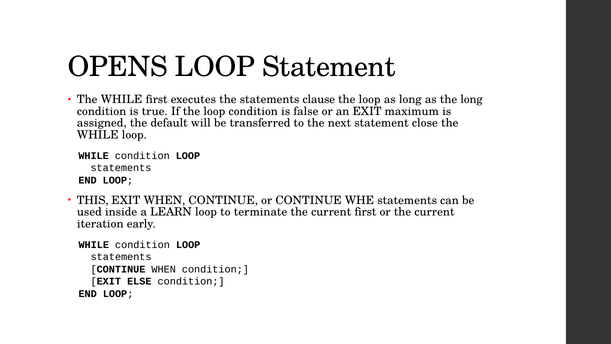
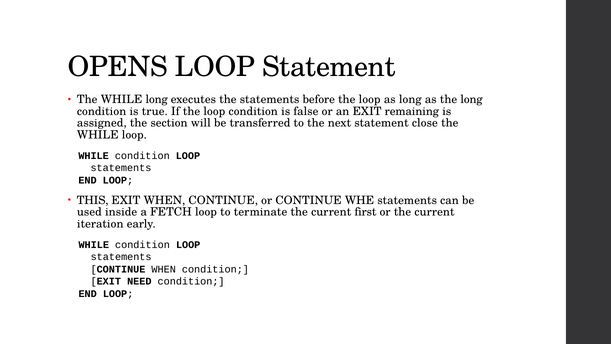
WHILE first: first -> long
clause: clause -> before
maximum: maximum -> remaining
default: default -> section
LEARN: LEARN -> FETCH
ELSE: ELSE -> NEED
